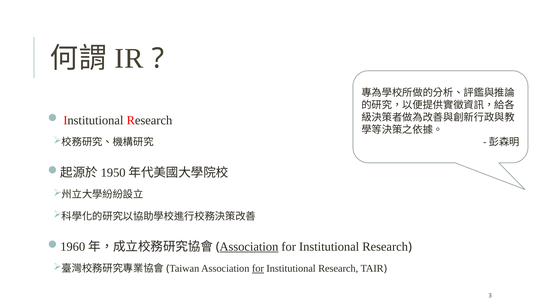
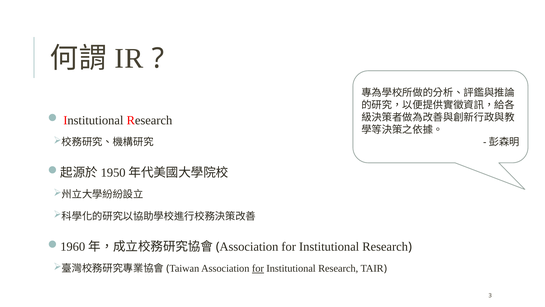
Association at (249, 246) underline: present -> none
